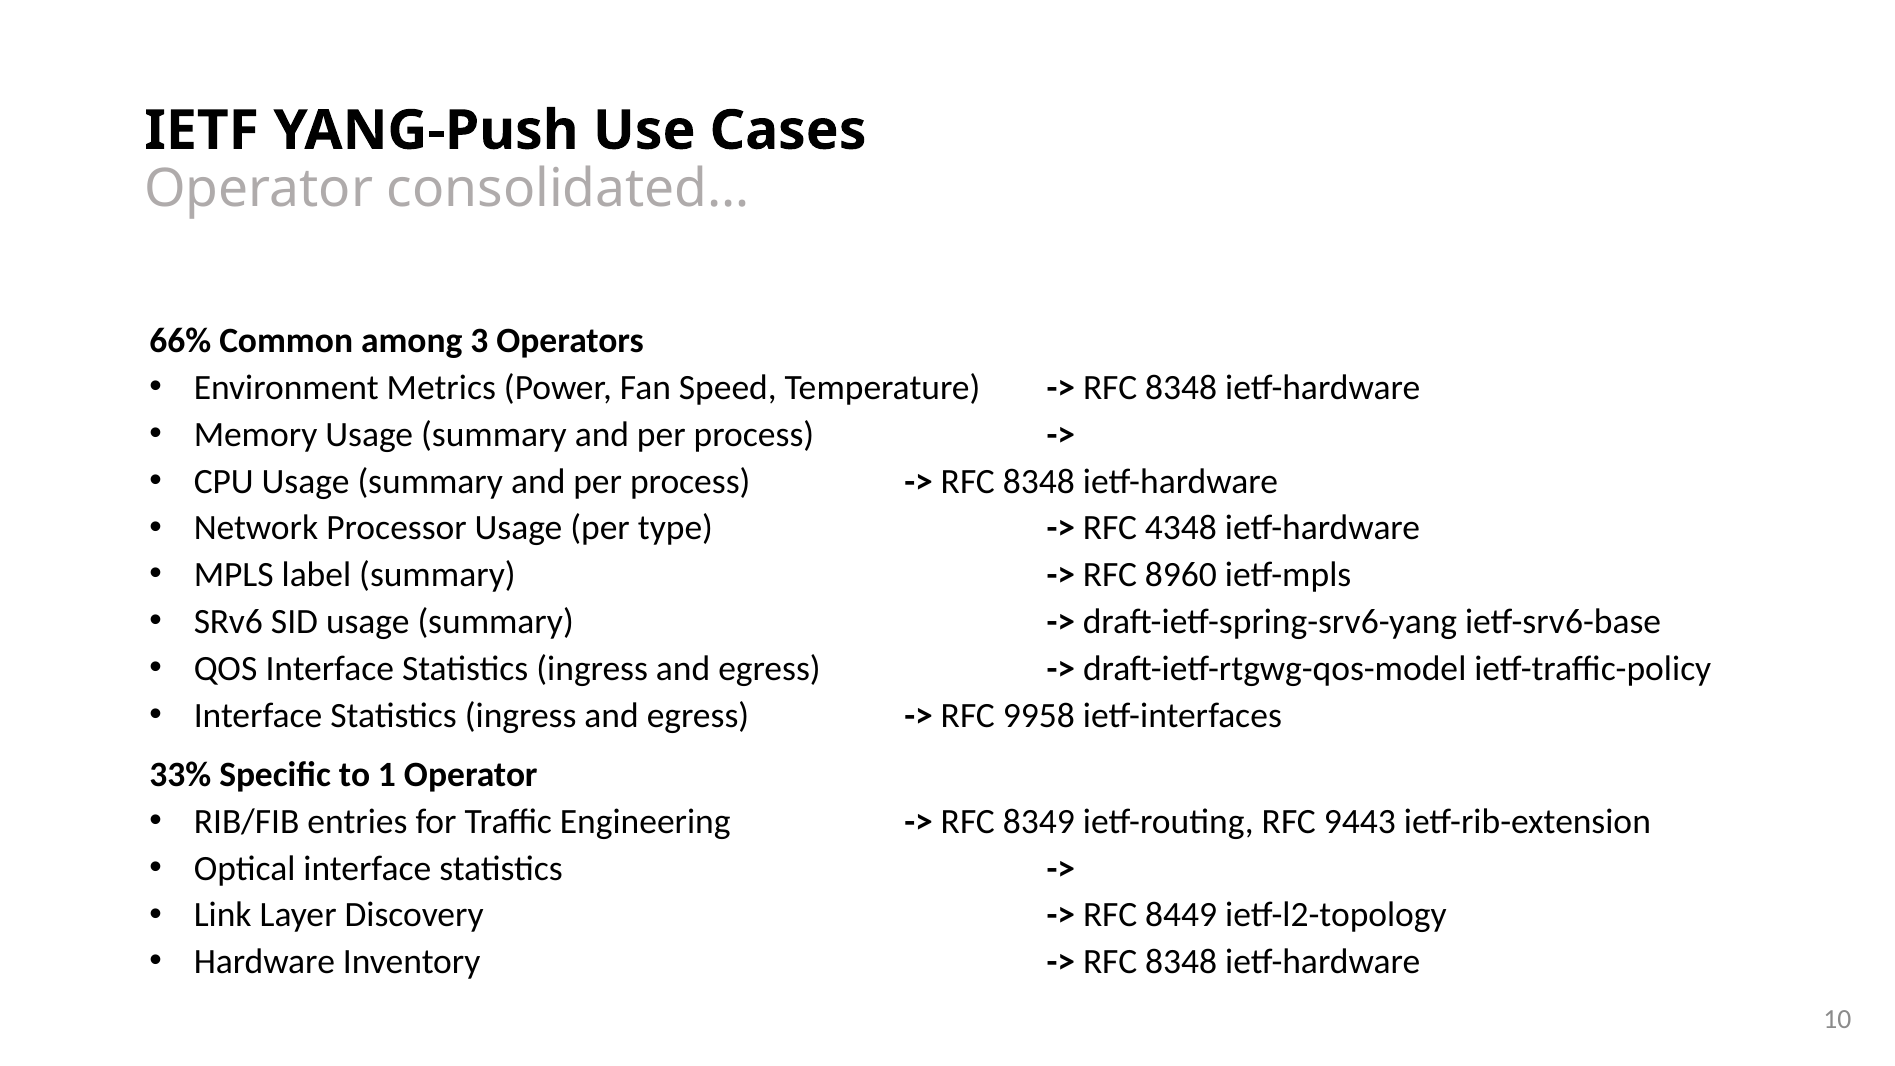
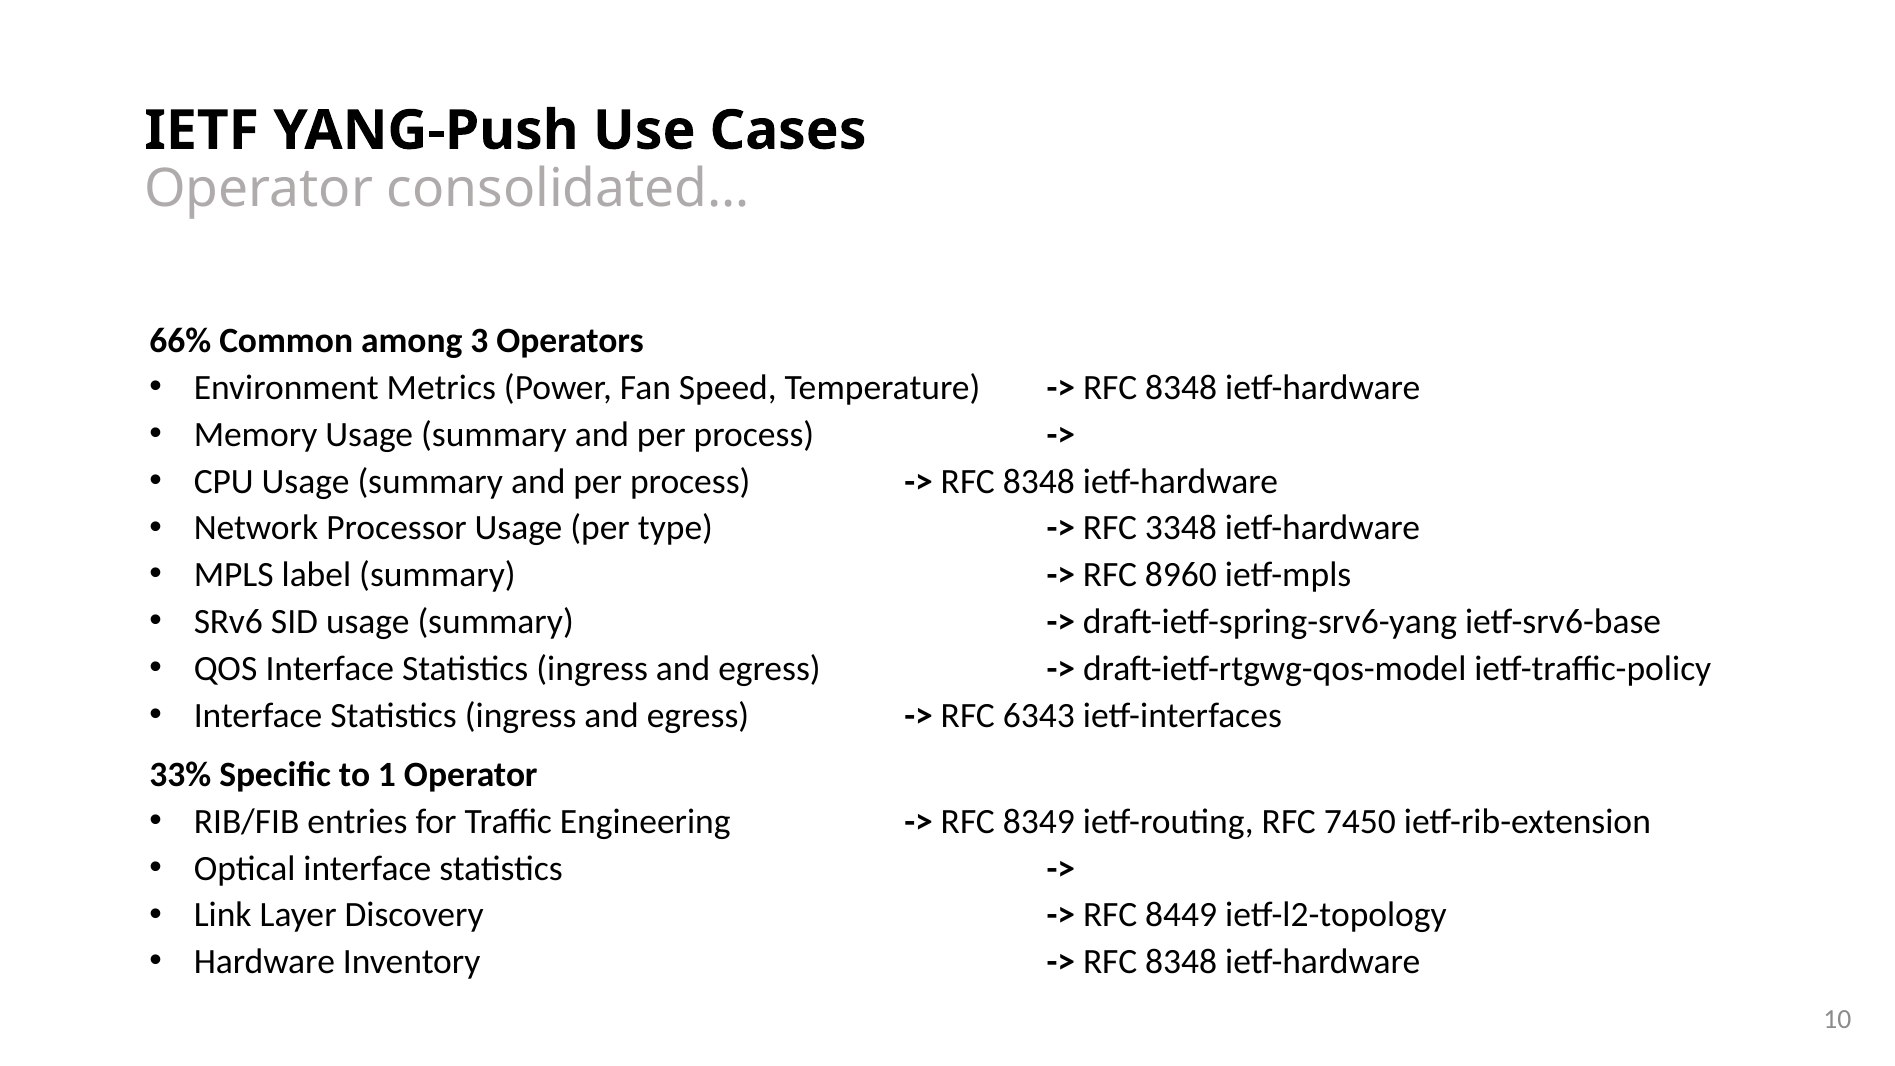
4348: 4348 -> 3348
9958: 9958 -> 6343
9443: 9443 -> 7450
